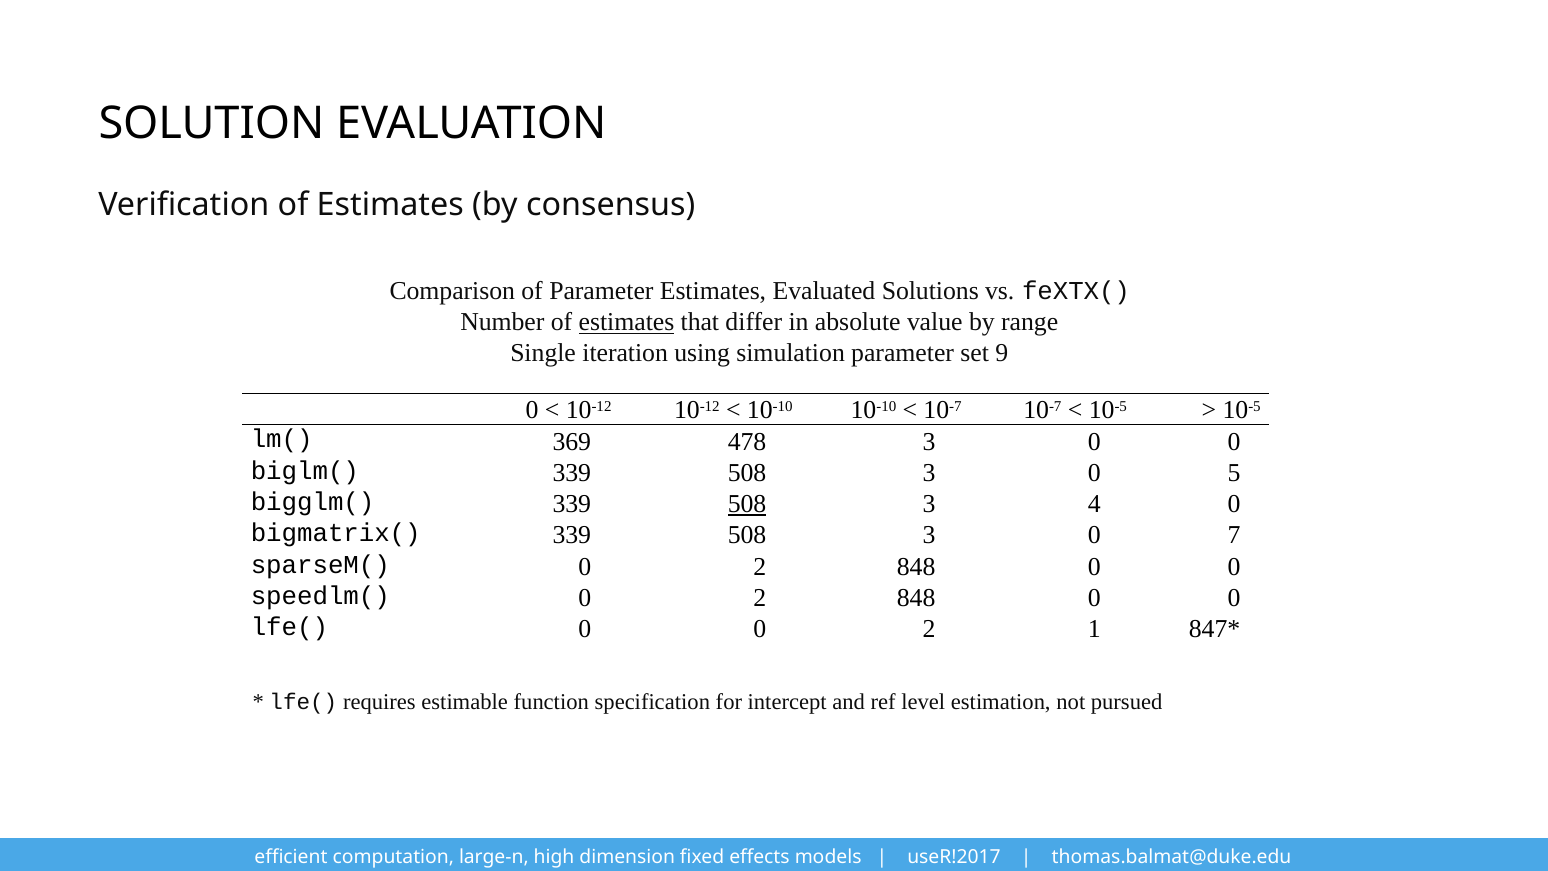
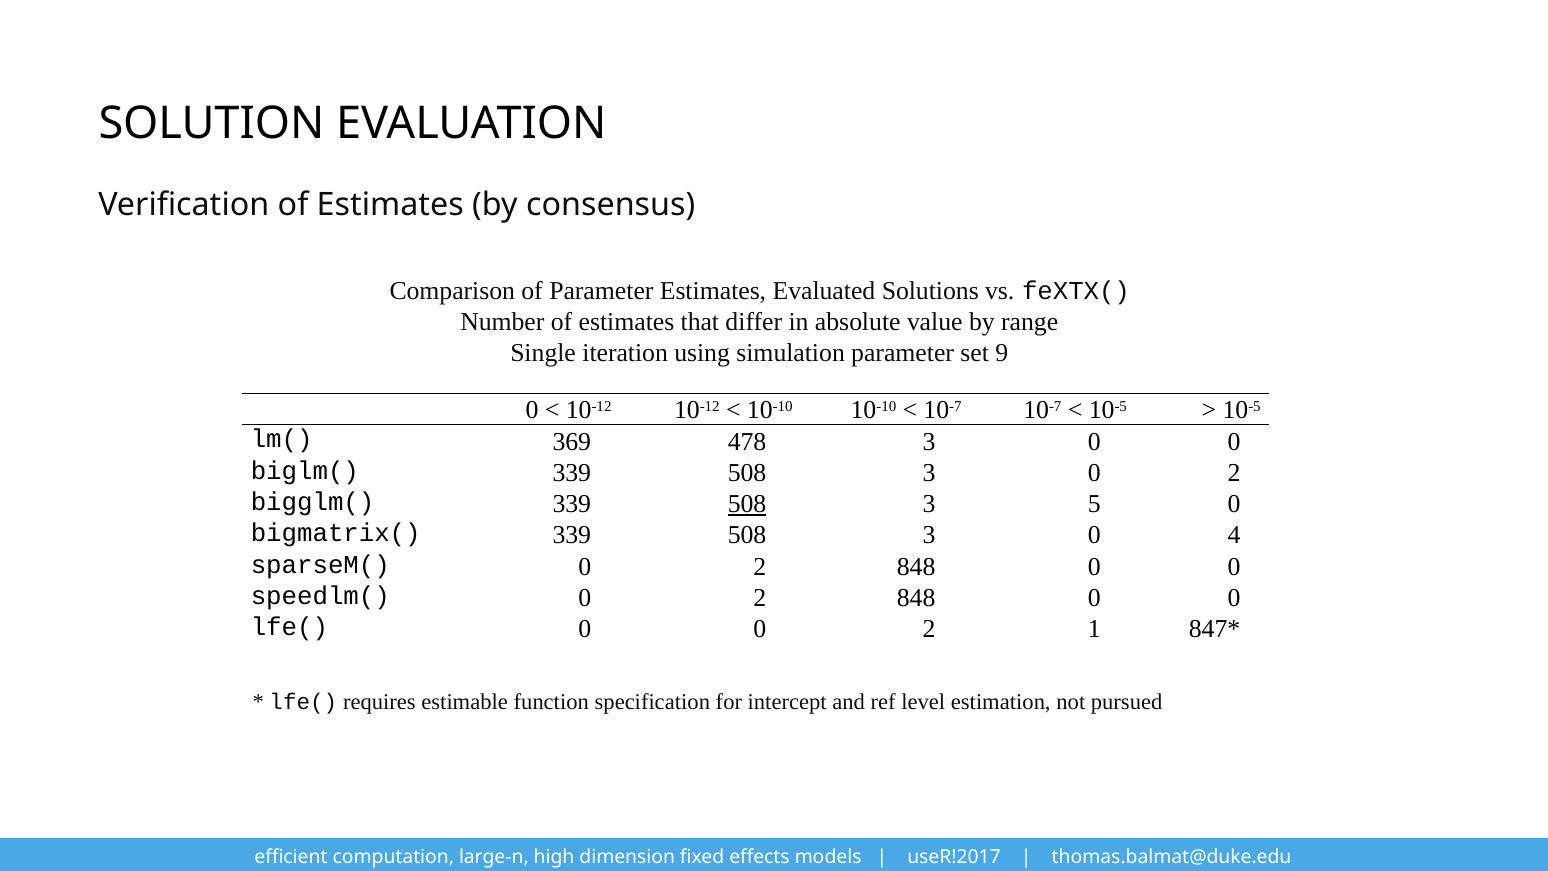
estimates at (627, 322) underline: present -> none
3 0 5: 5 -> 2
4: 4 -> 5
7: 7 -> 4
